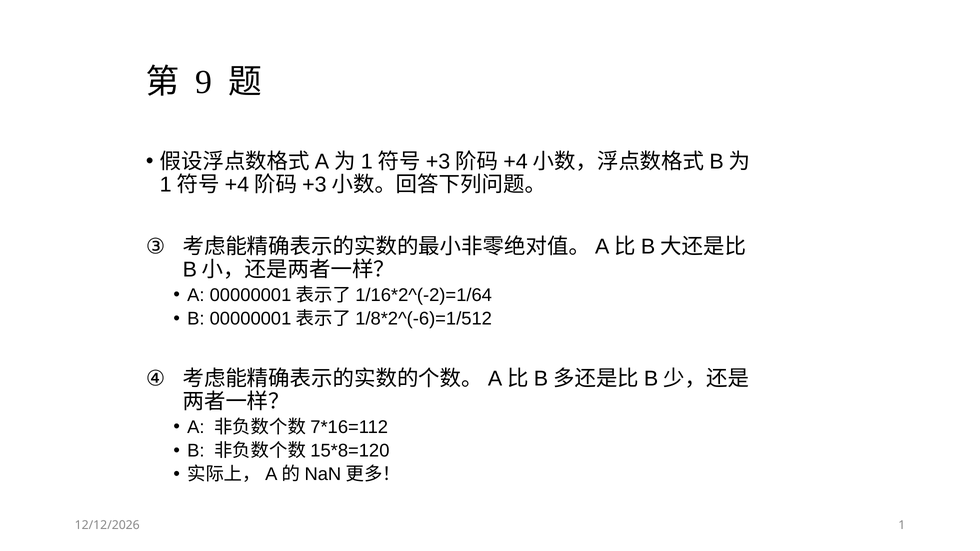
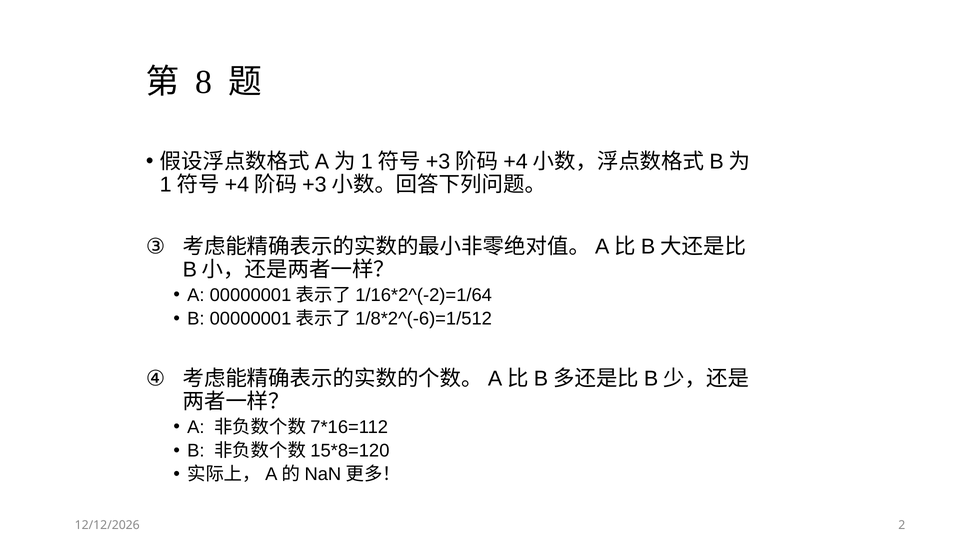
9: 9 -> 8
1: 1 -> 2
